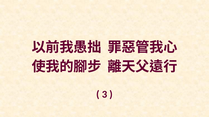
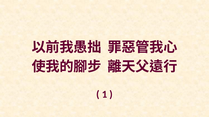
3: 3 -> 1
